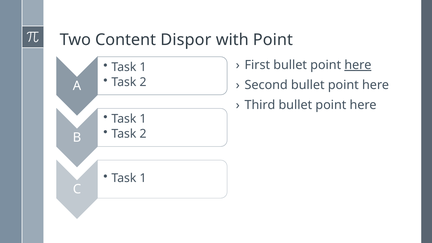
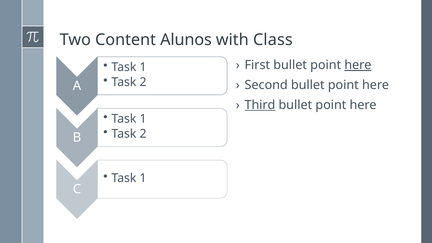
Dispor: Dispor -> Alunos
with Point: Point -> Class
Third underline: none -> present
